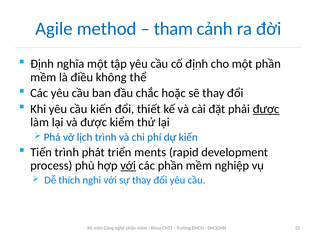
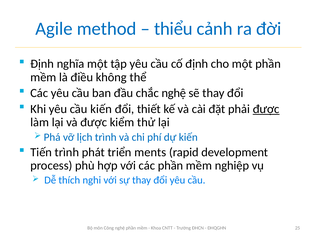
tham: tham -> thiểu
chắc hoặc: hoặc -> nghệ
với at (128, 166) underline: present -> none
